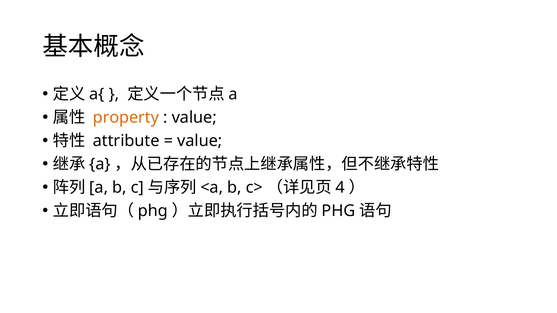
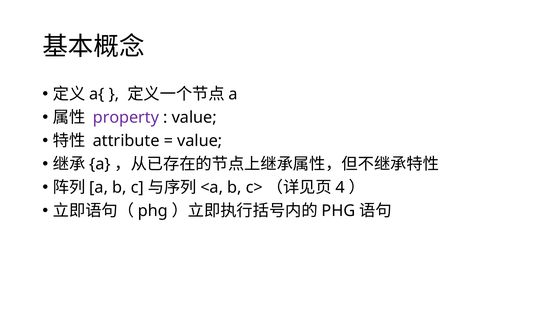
property colour: orange -> purple
